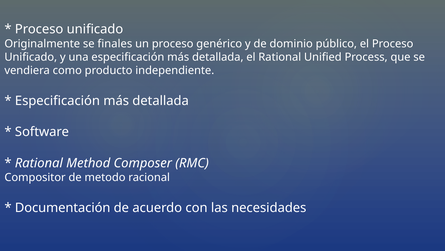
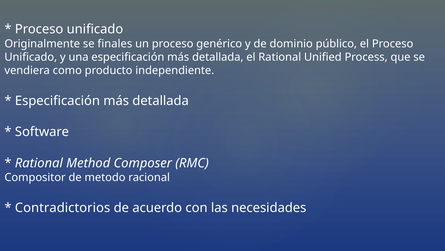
Documentación: Documentación -> Contradictorios
